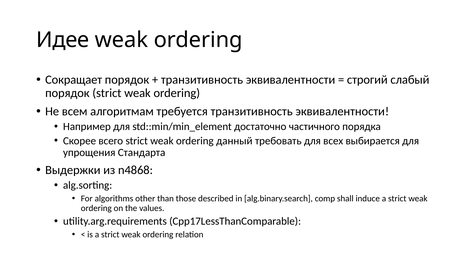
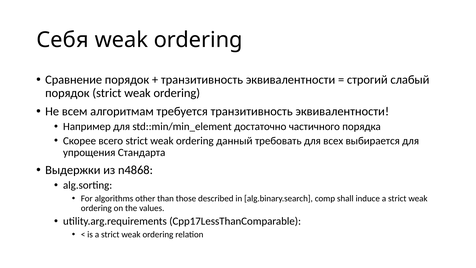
Идее: Идее -> Себя
Сокращает: Сокращает -> Сравнение
